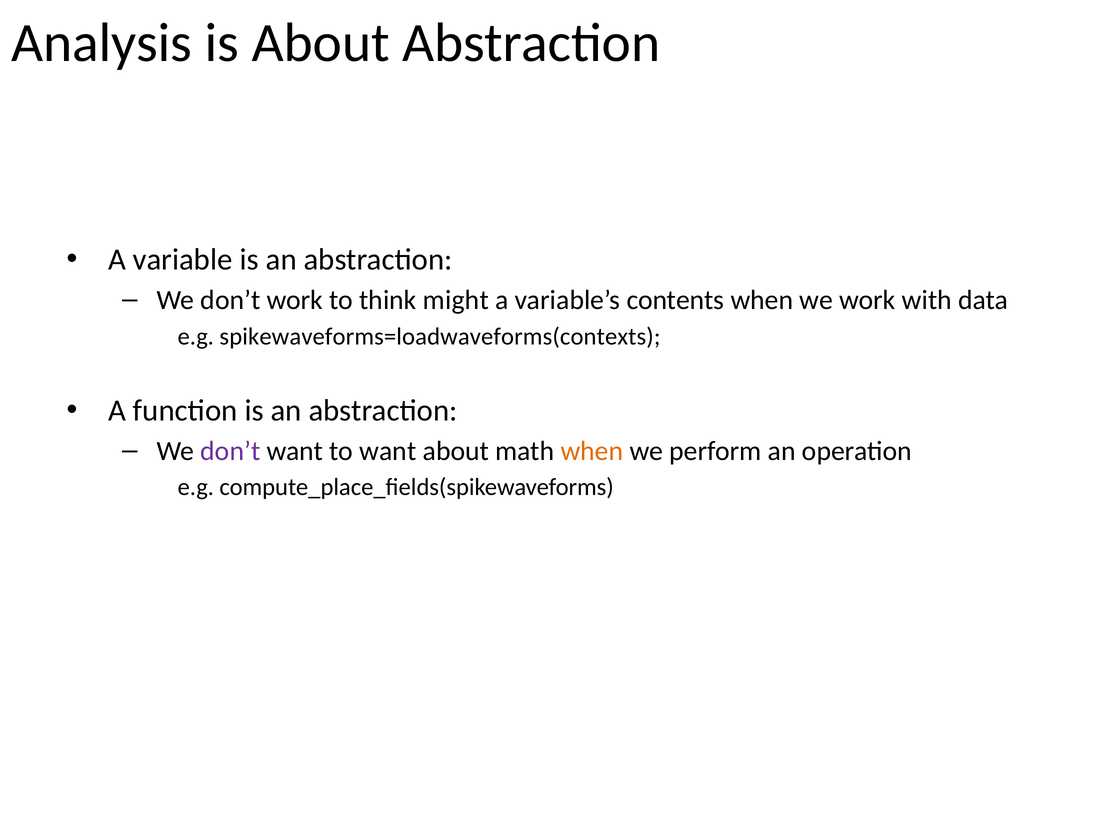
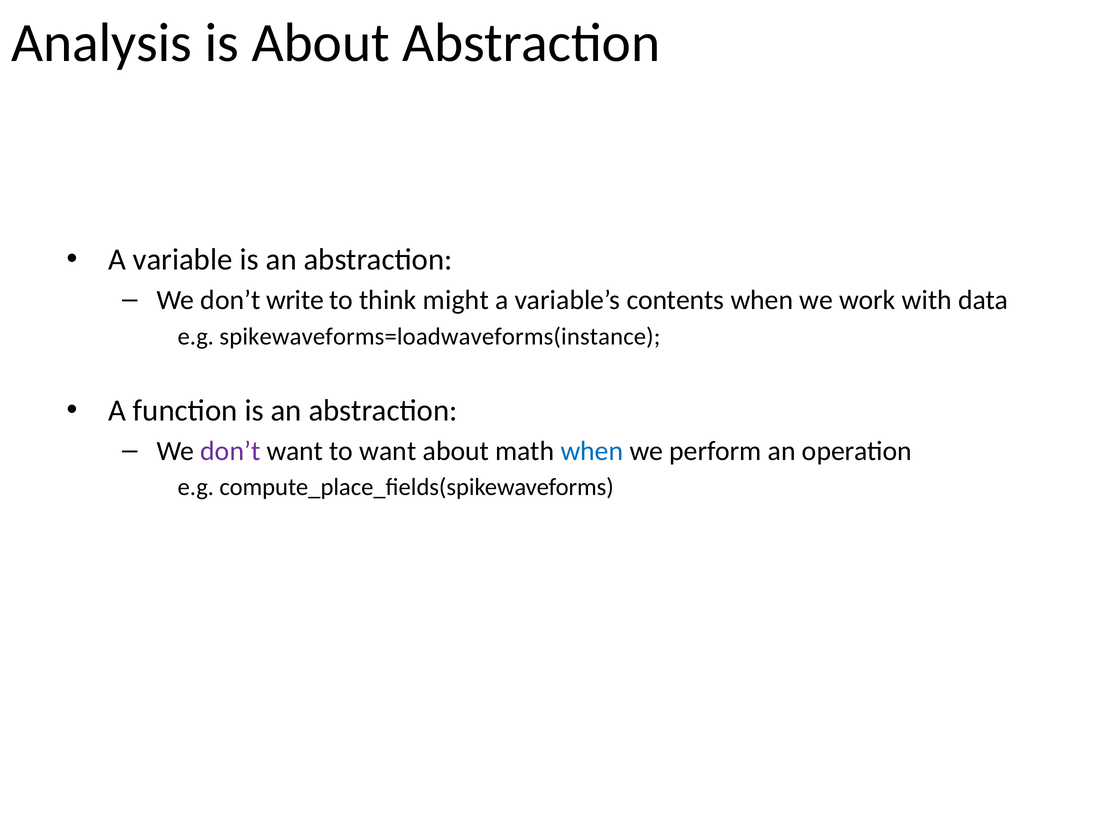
don’t work: work -> write
spikewaveforms=loadwaveforms(contexts: spikewaveforms=loadwaveforms(contexts -> spikewaveforms=loadwaveforms(instance
when at (592, 451) colour: orange -> blue
